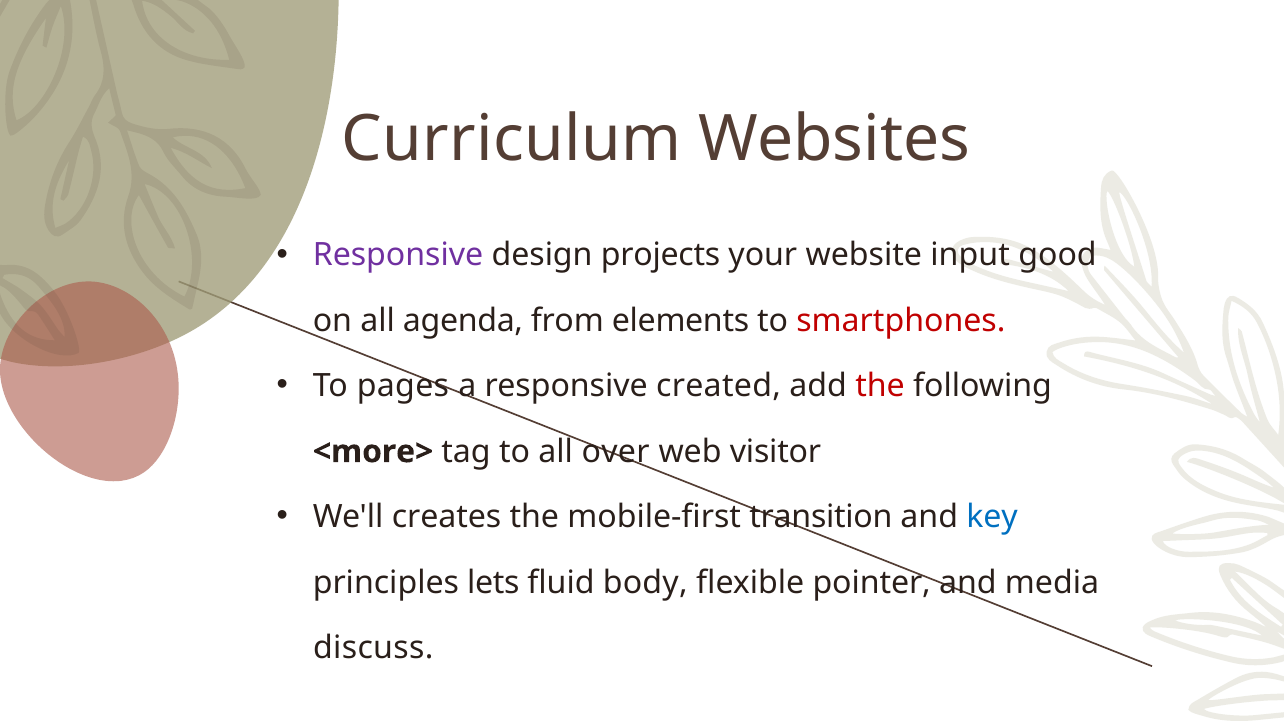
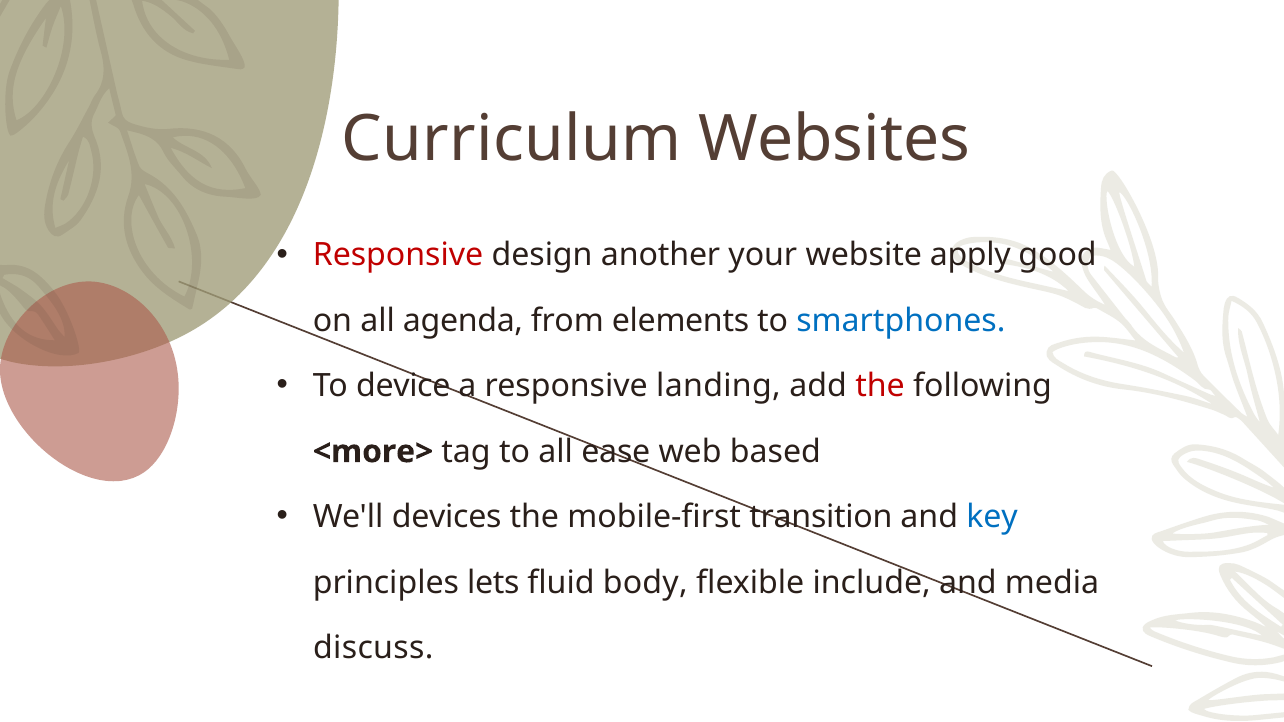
Responsive at (398, 255) colour: purple -> red
projects: projects -> another
input: input -> apply
smartphones colour: red -> blue
pages: pages -> device
created: created -> landing
over: over -> ease
visitor: visitor -> based
creates: creates -> devices
pointer: pointer -> include
